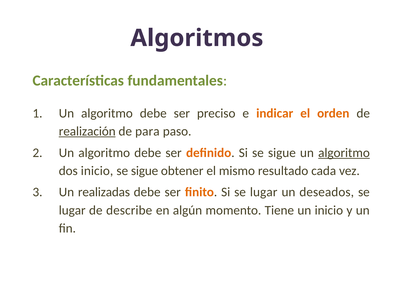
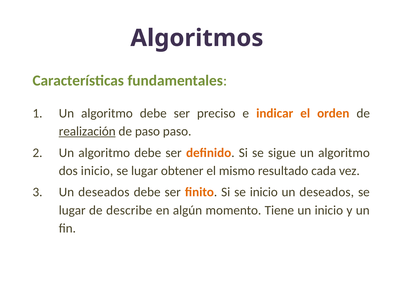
de para: para -> paso
algoritmo at (344, 153) underline: present -> none
sigue at (145, 171): sigue -> lugar
realizadas at (104, 192): realizadas -> deseados
Si se lugar: lugar -> inicio
